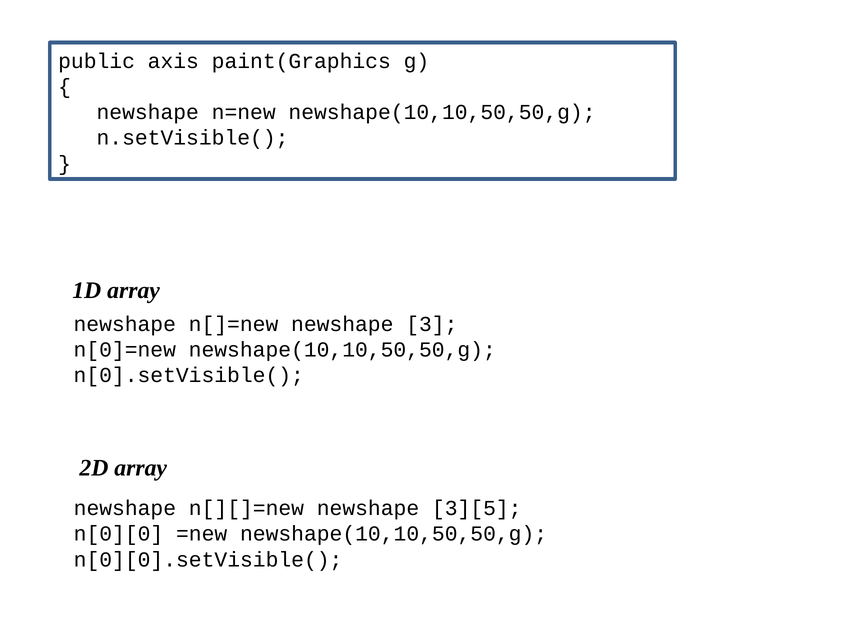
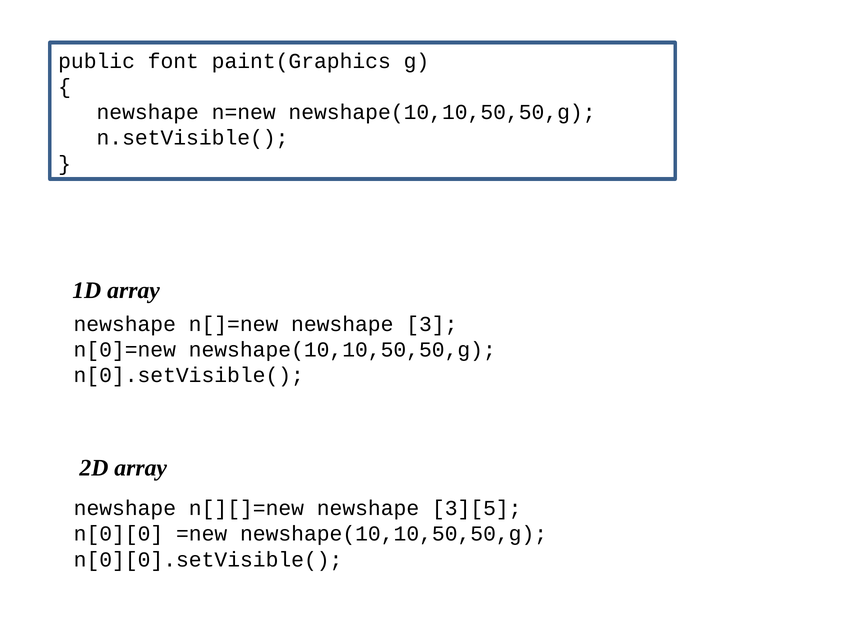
axis: axis -> font
